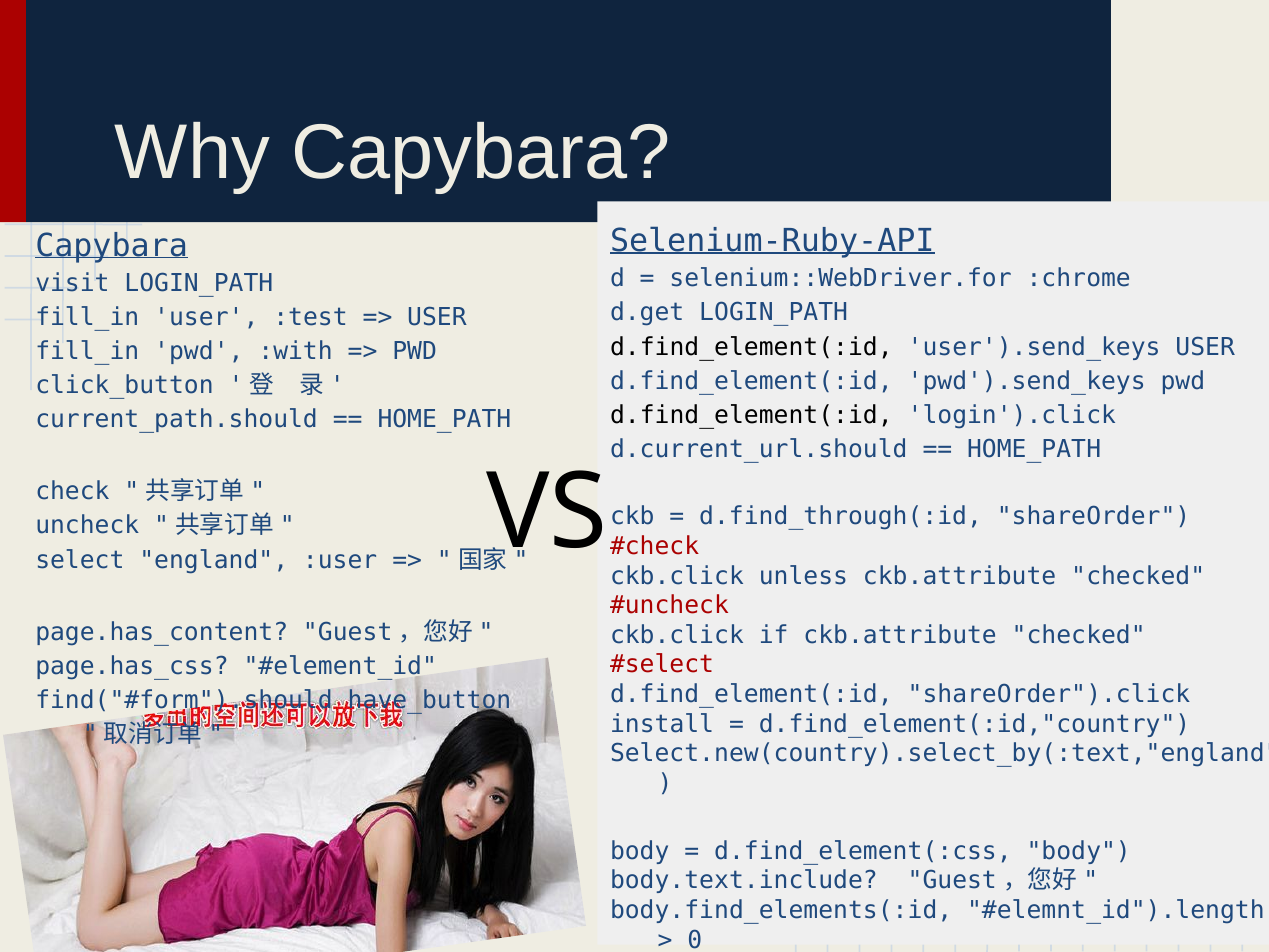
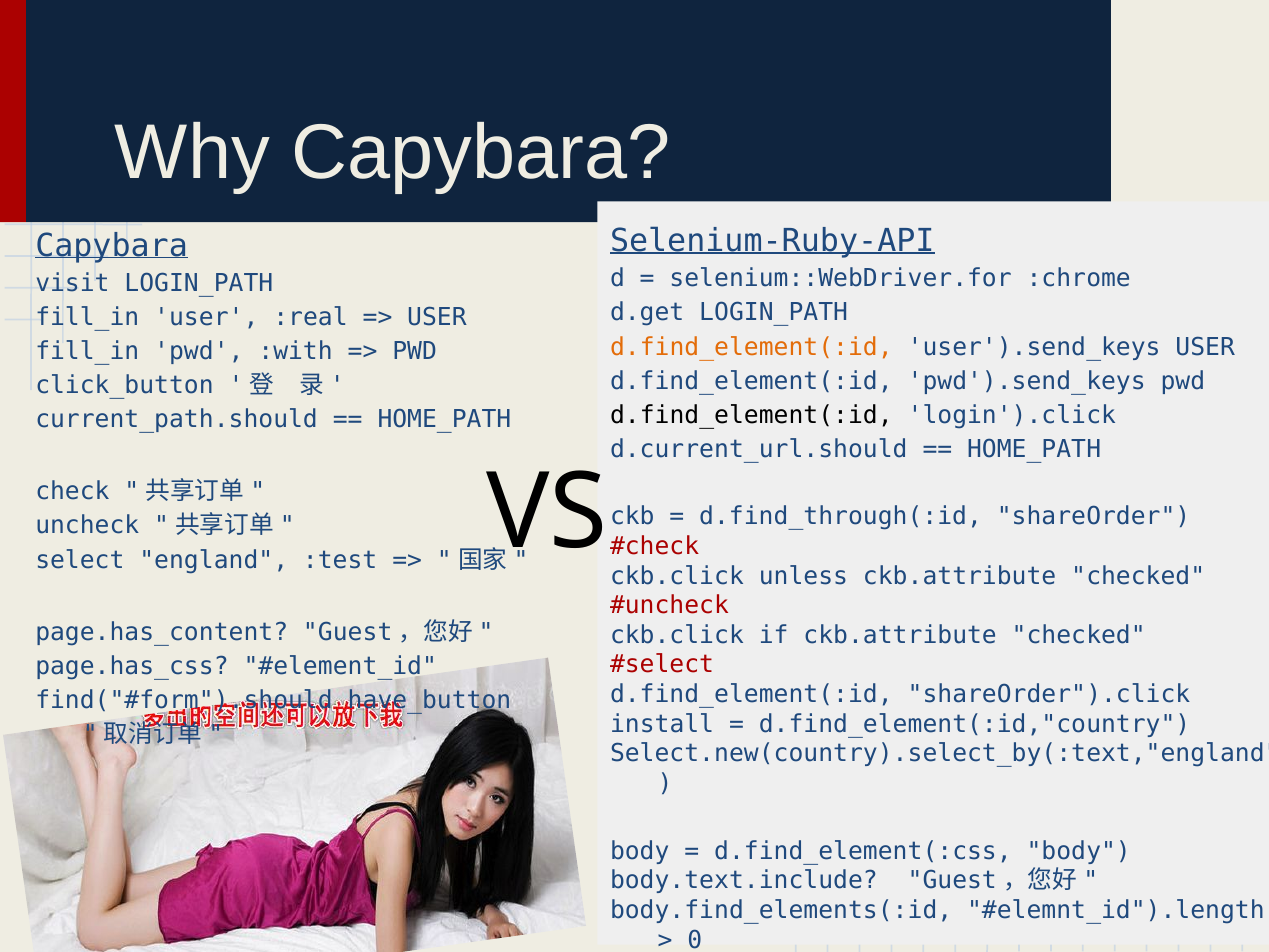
:test: :test -> :real
d.find_element(:id at (751, 347) colour: black -> orange
:user: :user -> :test
